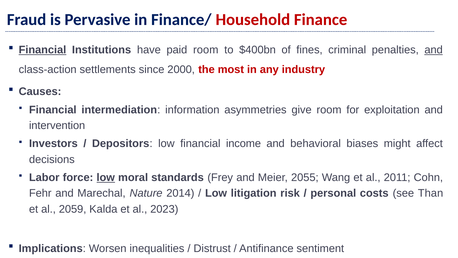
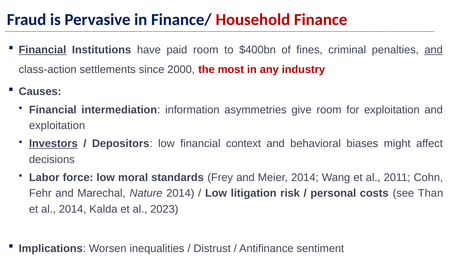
intervention at (57, 125): intervention -> exploitation
Investors underline: none -> present
income: income -> context
low at (106, 177) underline: present -> none
Meier 2055: 2055 -> 2014
al 2059: 2059 -> 2014
